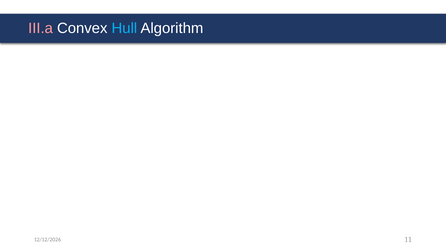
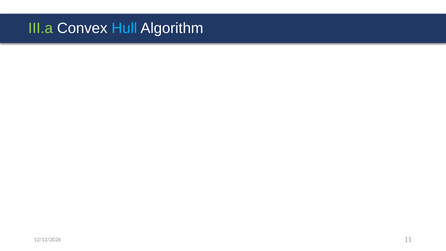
III.a colour: pink -> light green
